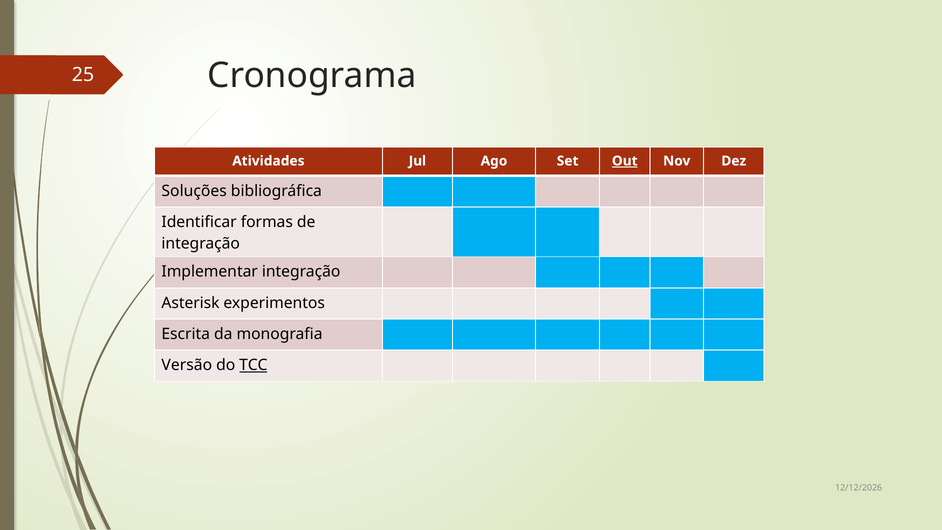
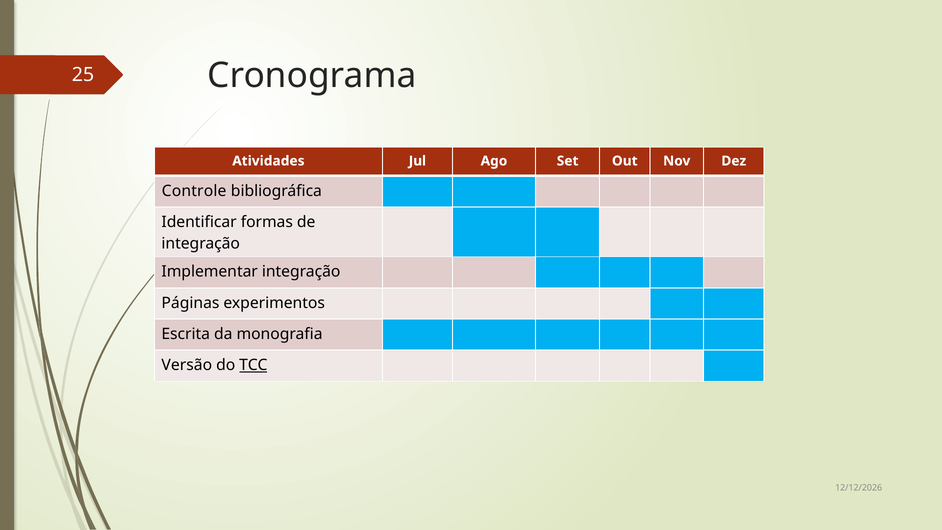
Out underline: present -> none
Soluções: Soluções -> Controle
Asterisk: Asterisk -> Páginas
